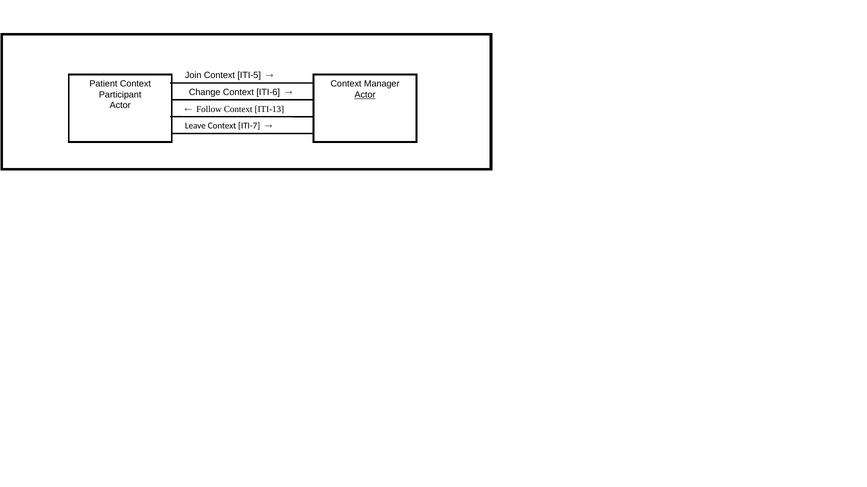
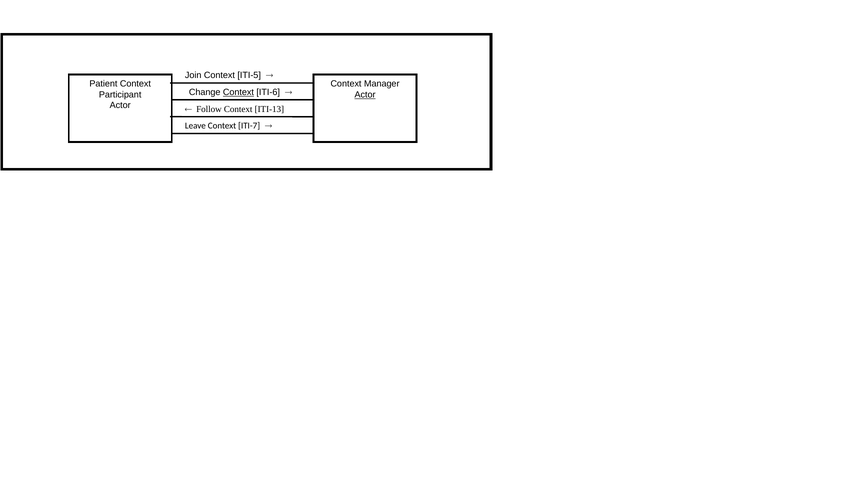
Context at (238, 92) underline: none -> present
